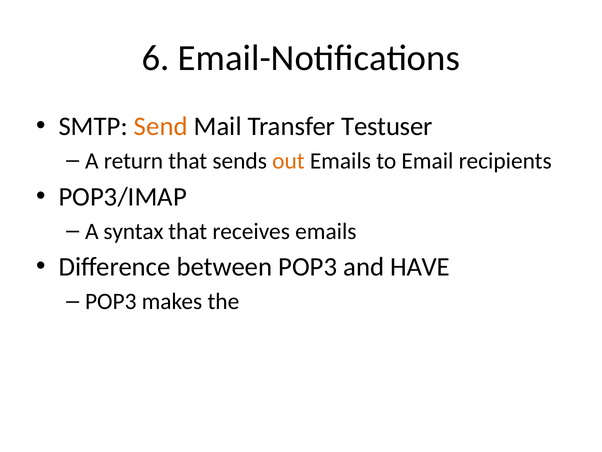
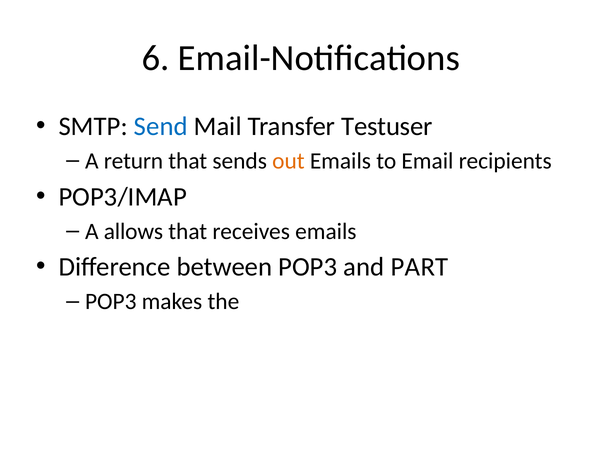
Send colour: orange -> blue
syntax: syntax -> allows
HAVE: HAVE -> PART
